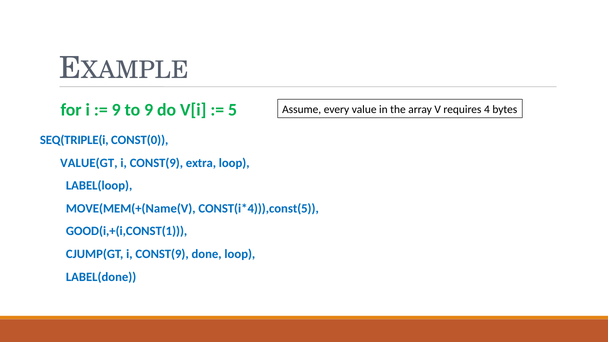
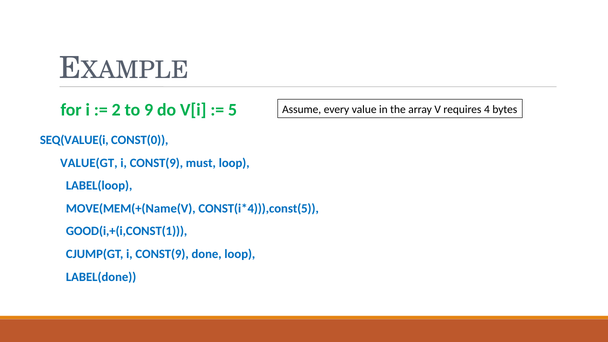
9 at (116, 110): 9 -> 2
SEQ(TRIPLE(i: SEQ(TRIPLE(i -> SEQ(VALUE(i
extra: extra -> must
